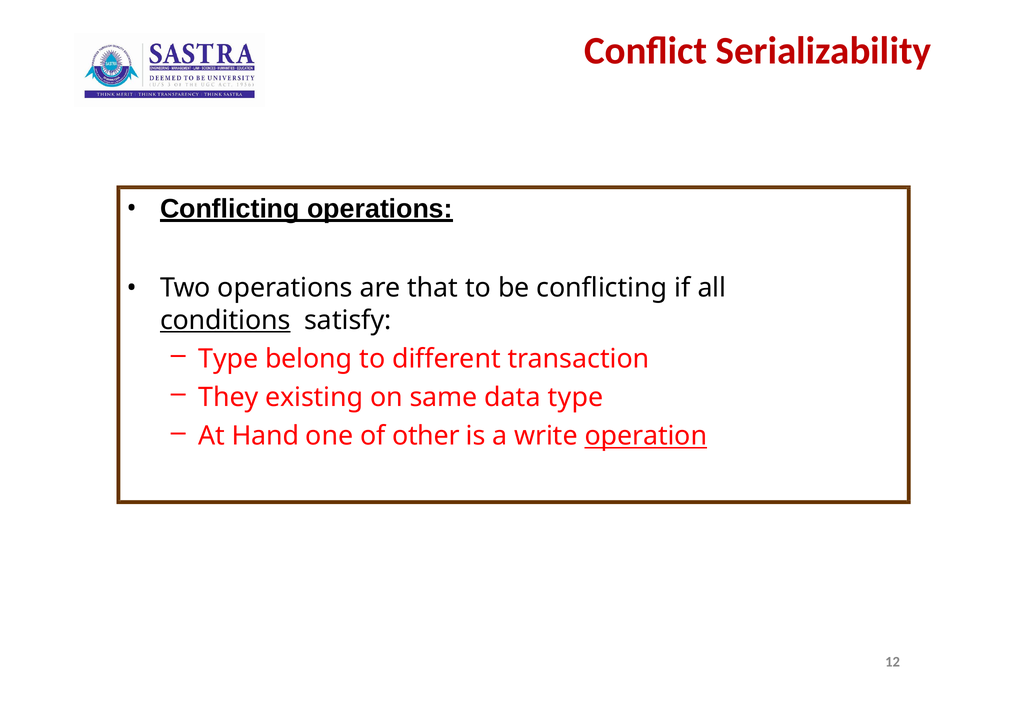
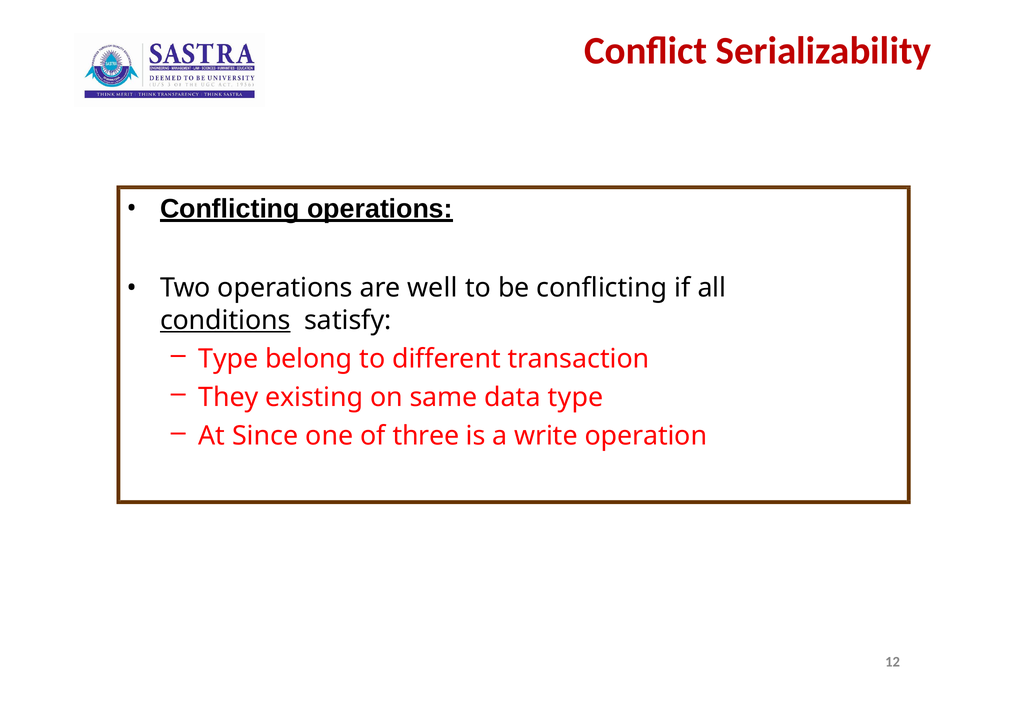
that: that -> well
Hand: Hand -> Since
other: other -> three
operation underline: present -> none
